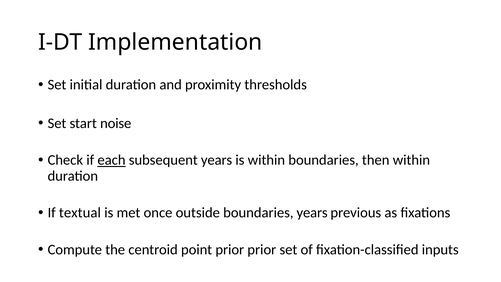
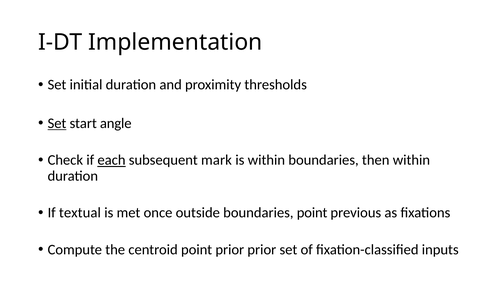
Set at (57, 123) underline: none -> present
noise: noise -> angle
subsequent years: years -> mark
boundaries years: years -> point
